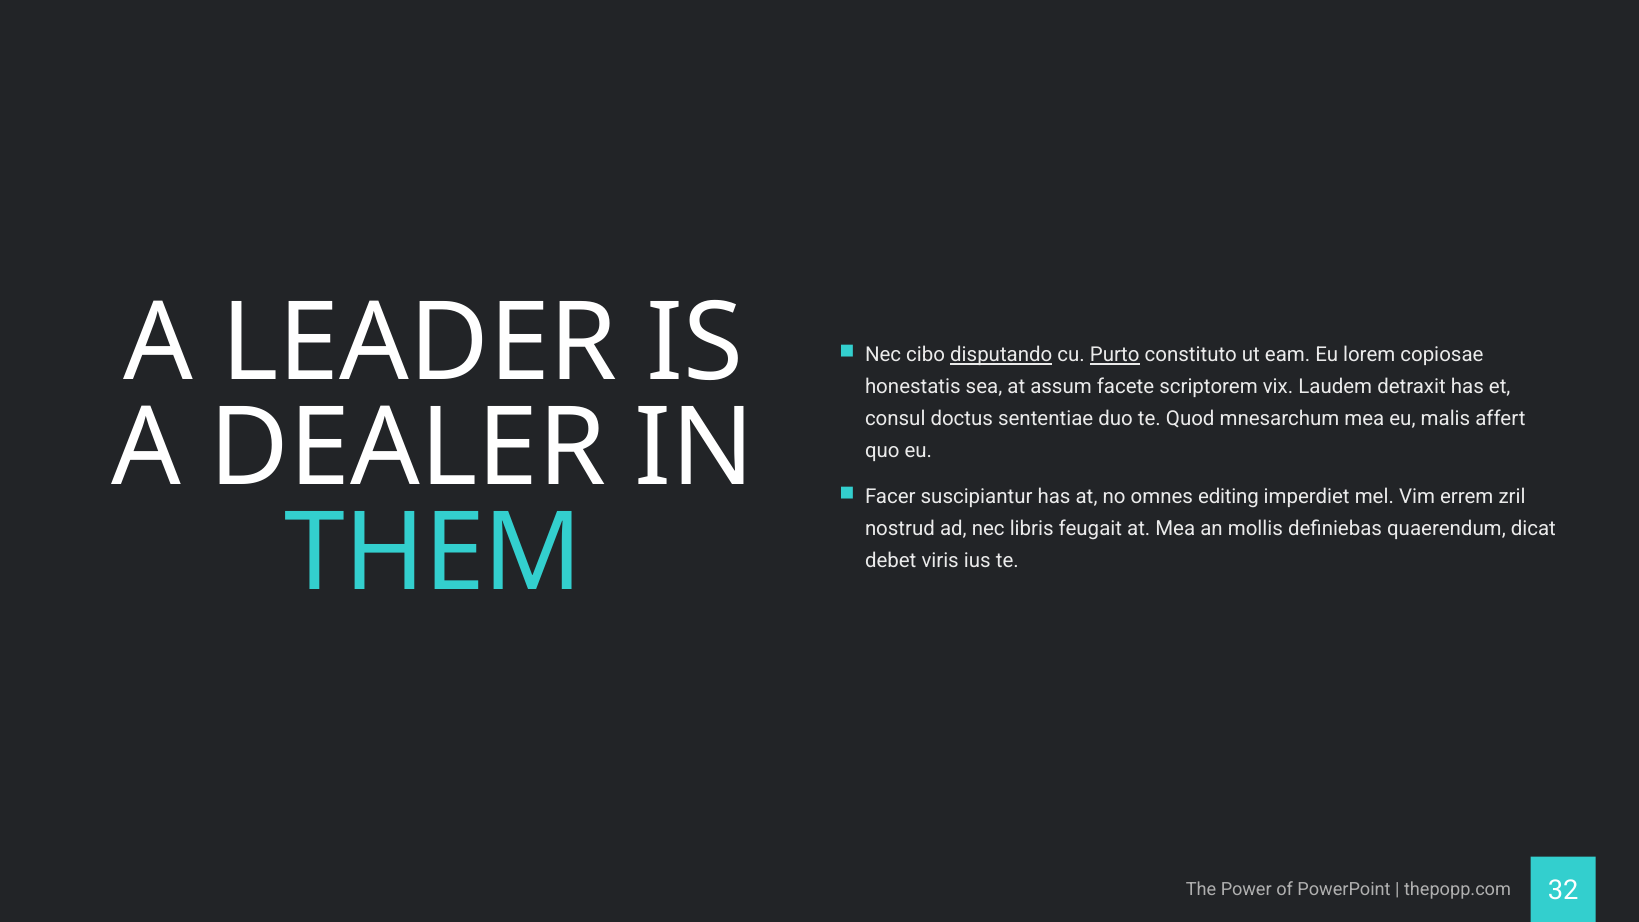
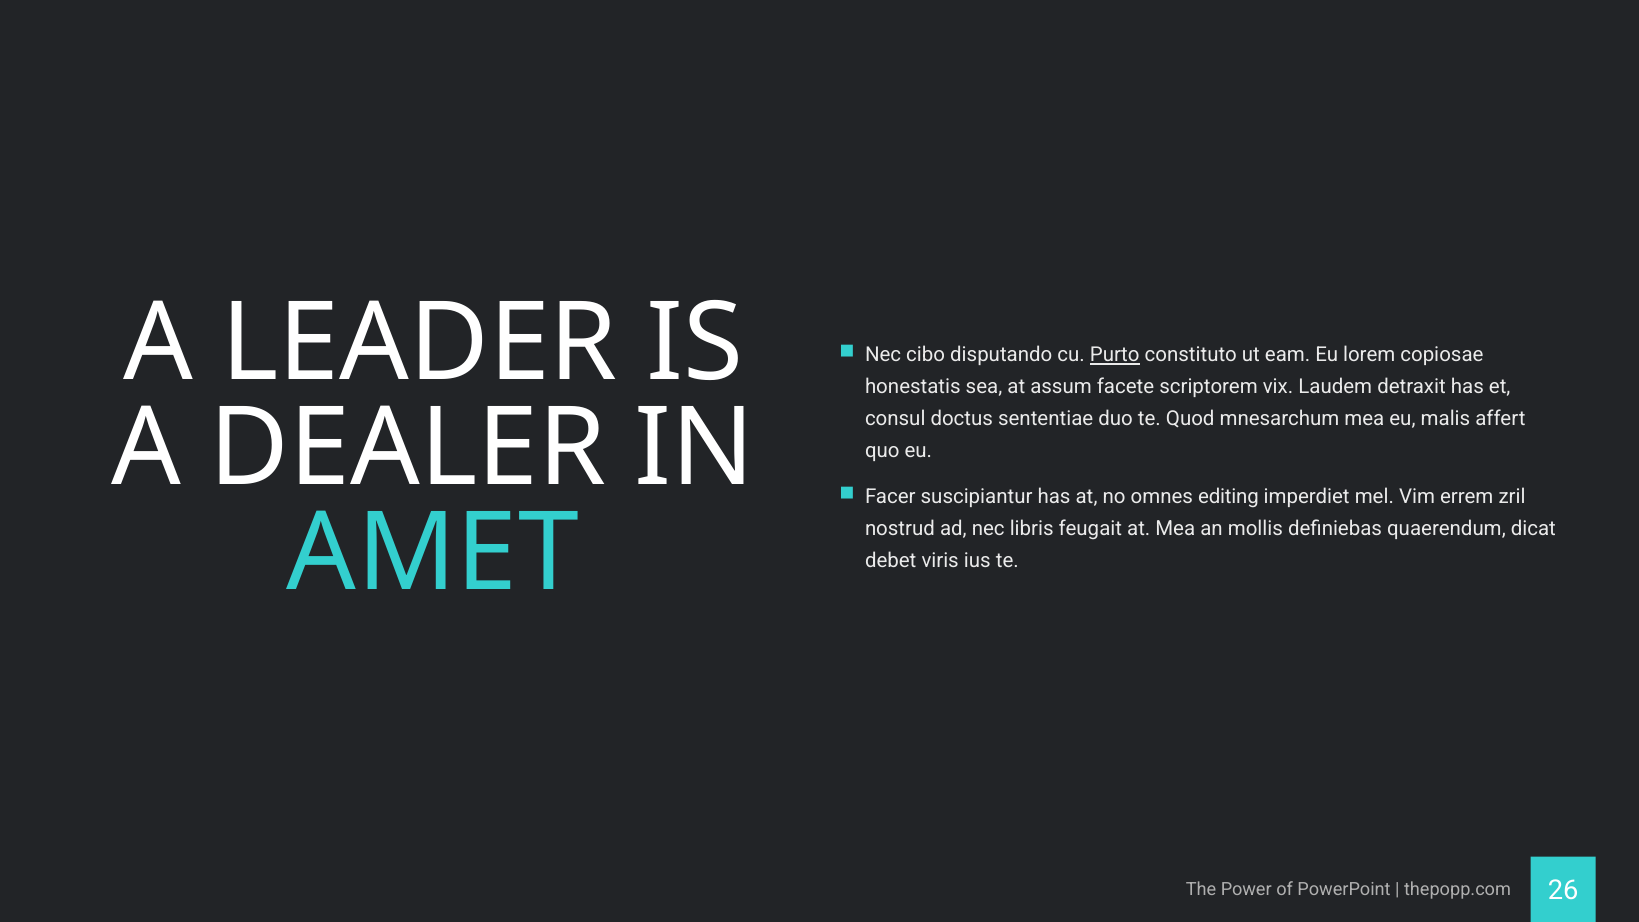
disputando underline: present -> none
THEM: THEM -> AMET
32: 32 -> 26
